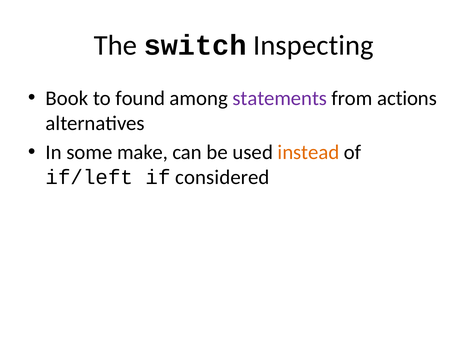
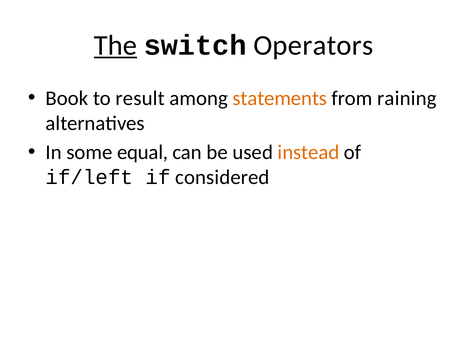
The underline: none -> present
Inspecting: Inspecting -> Operators
found: found -> result
statements colour: purple -> orange
actions: actions -> raining
make: make -> equal
